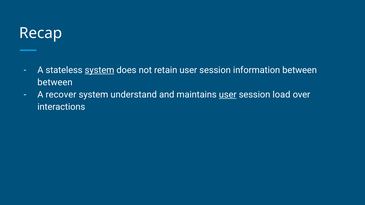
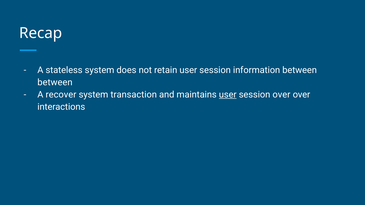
system at (100, 70) underline: present -> none
understand: understand -> transaction
session load: load -> over
